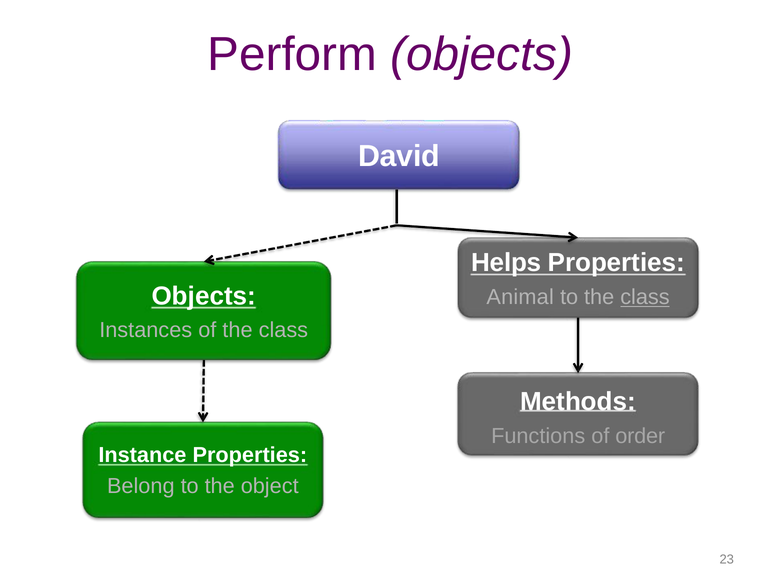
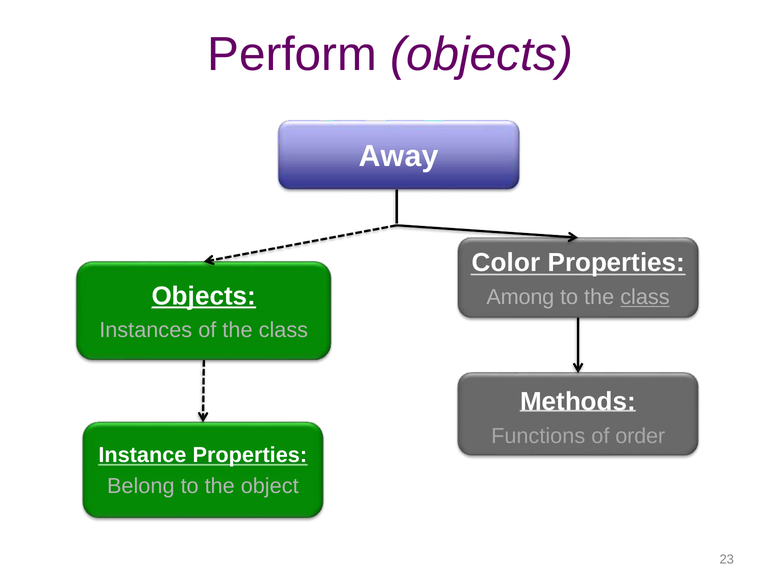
David: David -> Away
Helps: Helps -> Color
Objects at (204, 296) underline: none -> present
Animal: Animal -> Among
